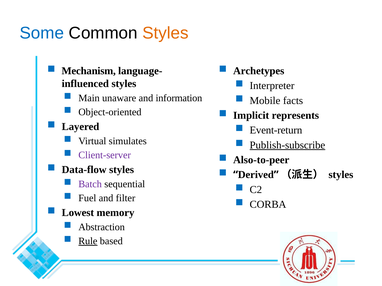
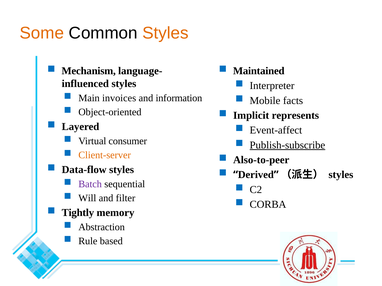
Some colour: blue -> orange
Archetypes: Archetypes -> Maintained
unaware: unaware -> invoices
Event-return: Event-return -> Event-affect
simulates: simulates -> consumer
Client-server colour: purple -> orange
Fuel: Fuel -> Will
Lowest: Lowest -> Tightly
Rule underline: present -> none
